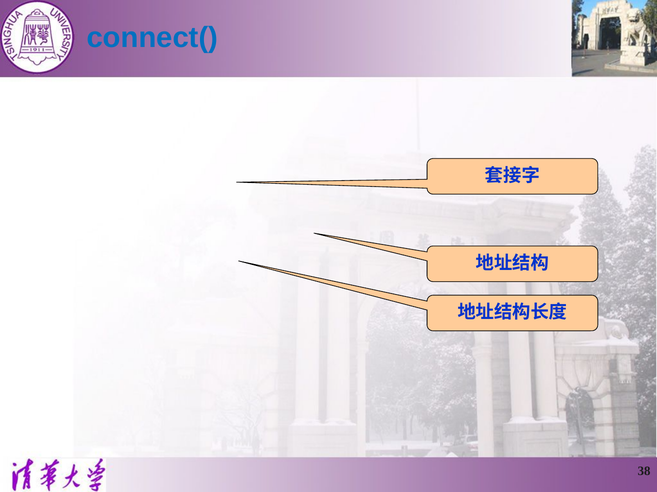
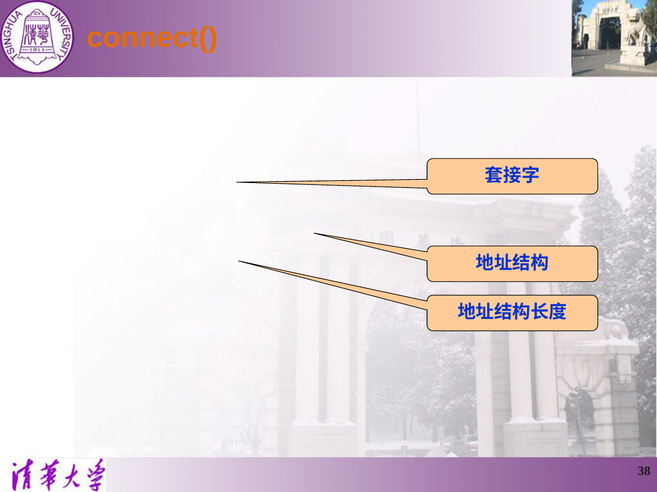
connect( colour: blue -> orange
